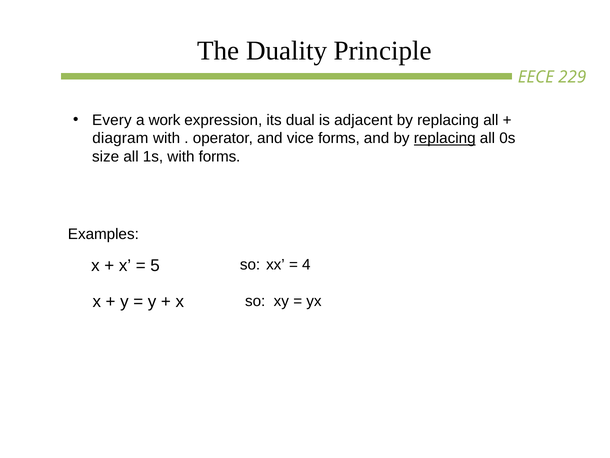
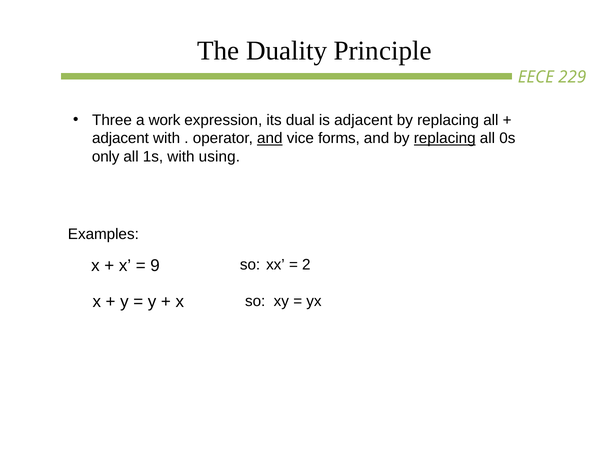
Every: Every -> Three
diagram at (120, 138): diagram -> adjacent
and at (270, 138) underline: none -> present
size: size -> only
with forms: forms -> using
5: 5 -> 9
4: 4 -> 2
